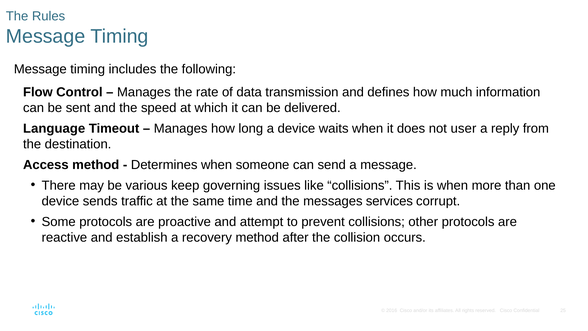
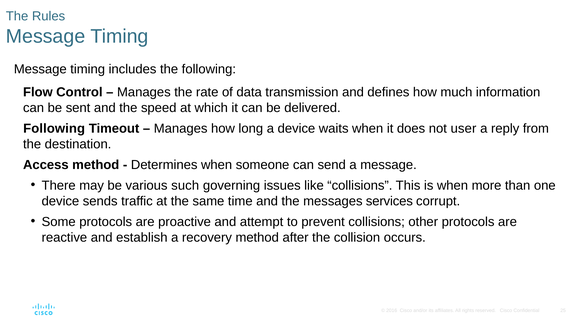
Language at (54, 128): Language -> Following
keep: keep -> such
